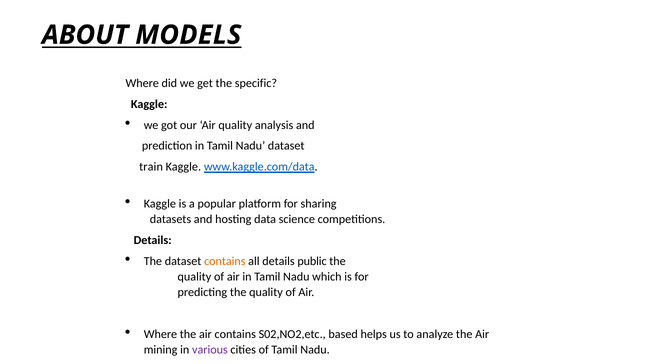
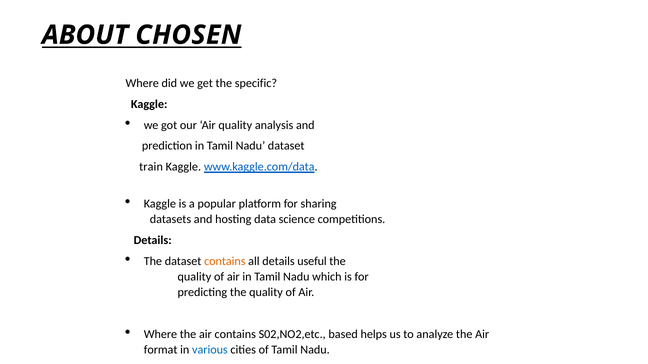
MODELS: MODELS -> CHOSEN
public: public -> useful
mining: mining -> format
various colour: purple -> blue
